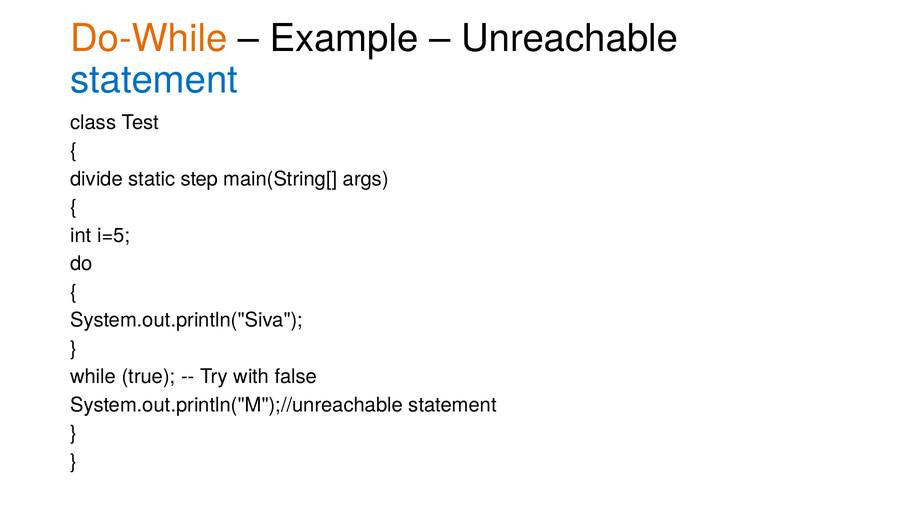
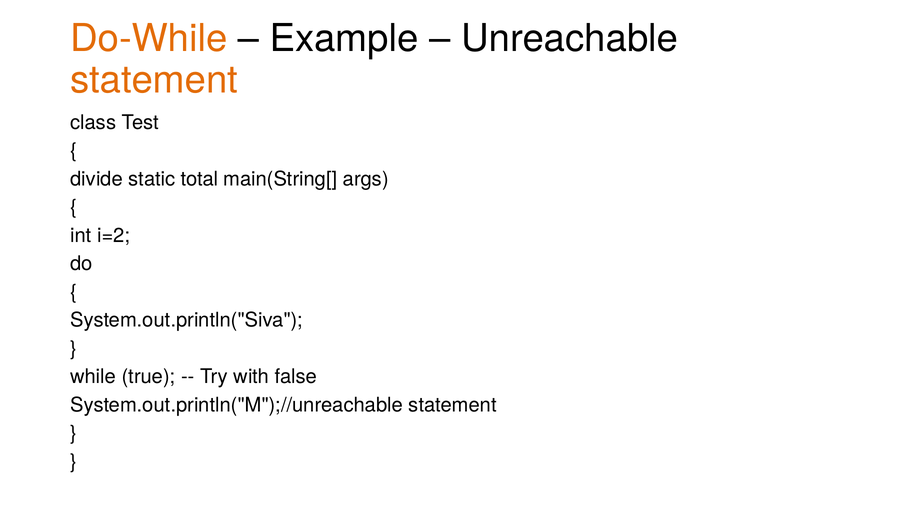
statement at (154, 80) colour: blue -> orange
step: step -> total
i=5: i=5 -> i=2
